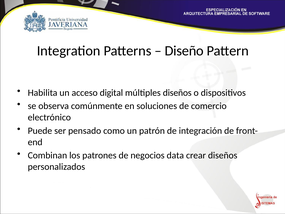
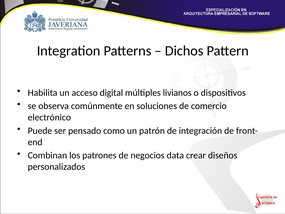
Diseño: Diseño -> Dichos
múltiples diseños: diseños -> livianos
